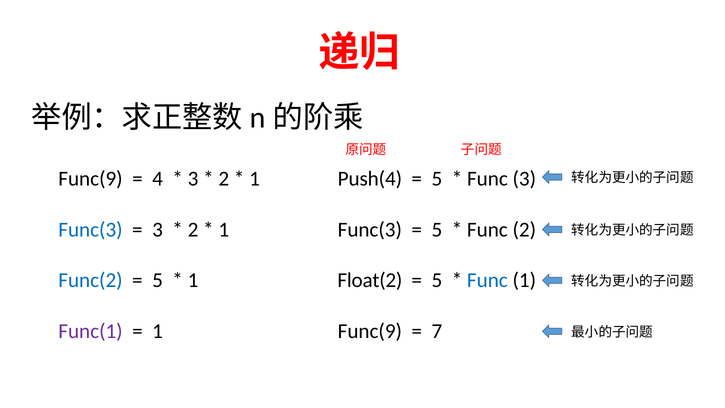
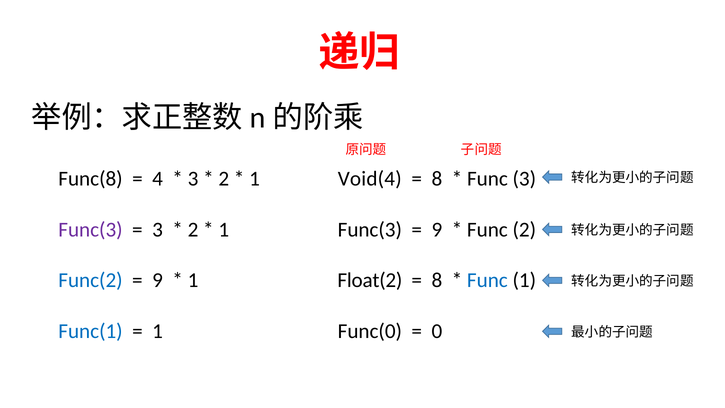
Func(9 at (90, 179): Func(9 -> Func(8
Push(4: Push(4 -> Void(4
5 at (437, 179): 5 -> 8
Func(3 at (90, 229) colour: blue -> purple
5 at (437, 229): 5 -> 9
5 at (157, 280): 5 -> 9
5 at (437, 280): 5 -> 8
Func(1 colour: purple -> blue
Func(9 at (370, 331): Func(9 -> Func(0
7: 7 -> 0
